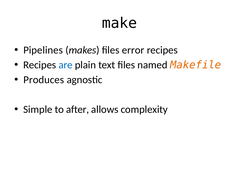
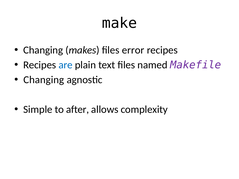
Pipelines at (43, 50): Pipelines -> Changing
Makefile colour: orange -> purple
Produces at (44, 80): Produces -> Changing
